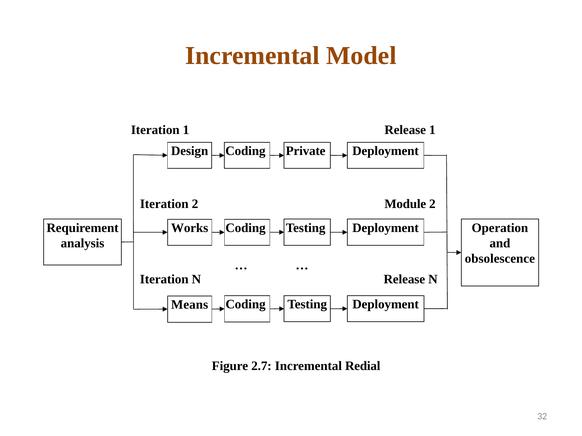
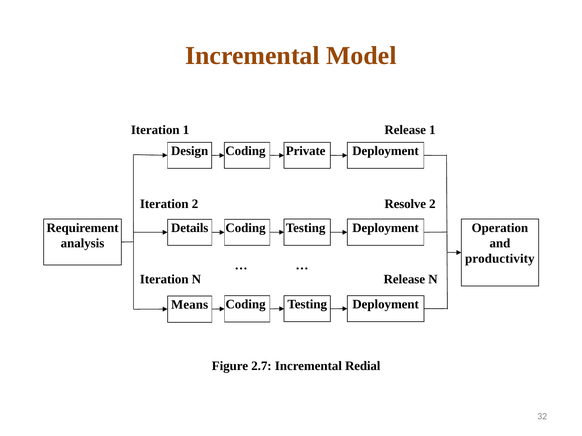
Module: Module -> Resolve
Works: Works -> Details
obsolescence: obsolescence -> productivity
